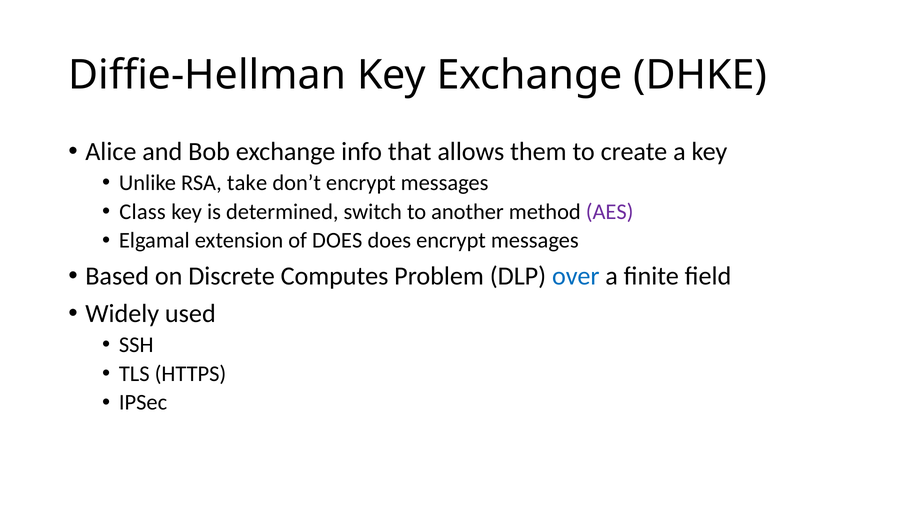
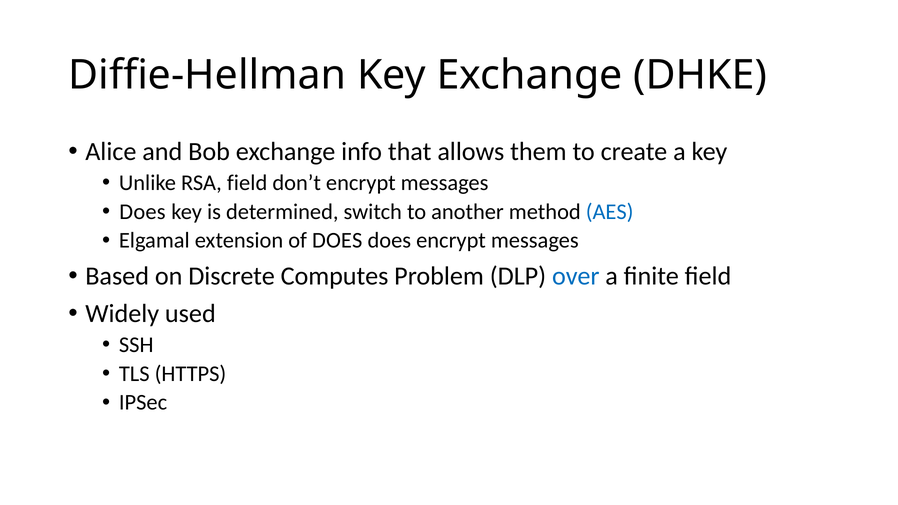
RSA take: take -> field
Class at (143, 212): Class -> Does
AES colour: purple -> blue
